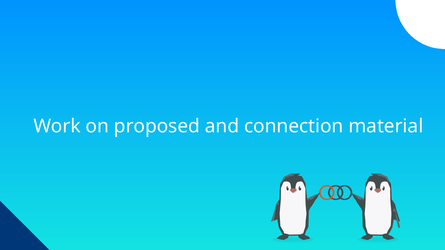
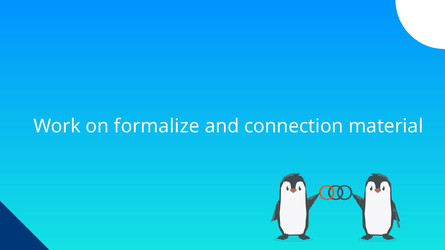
proposed: proposed -> formalize
